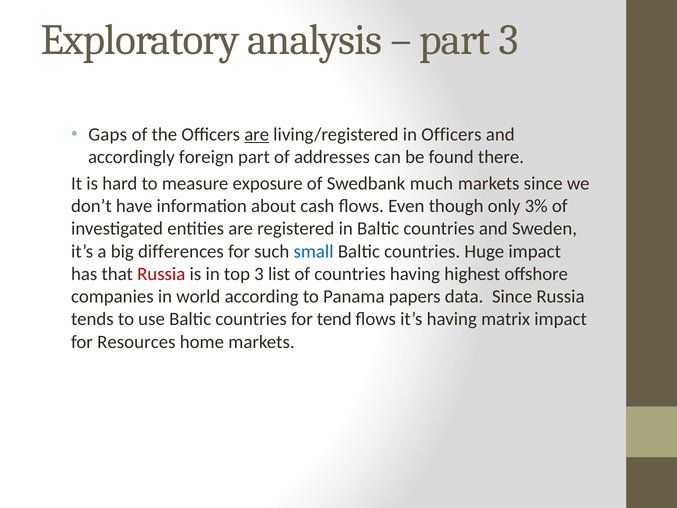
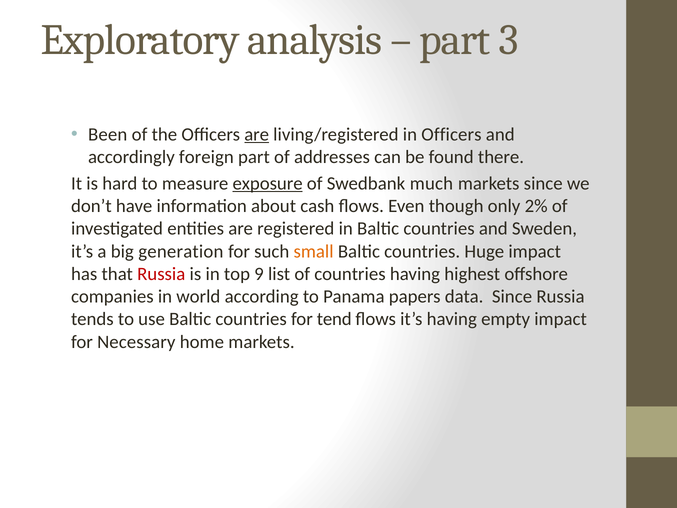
Gaps: Gaps -> Been
exposure underline: none -> present
3%: 3% -> 2%
differences: differences -> generation
small colour: blue -> orange
top 3: 3 -> 9
matrix: matrix -> empty
Resources: Resources -> Necessary
